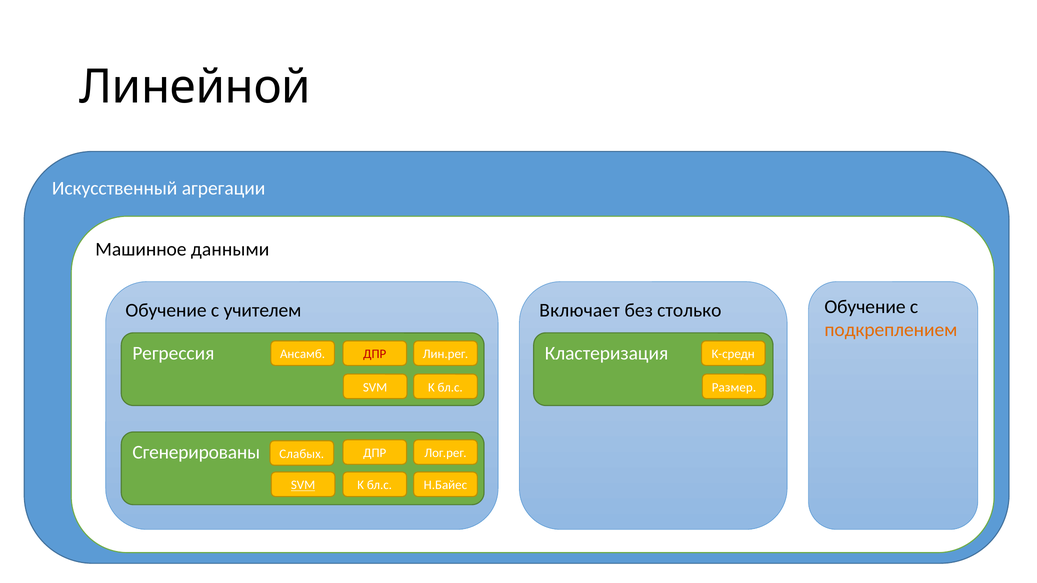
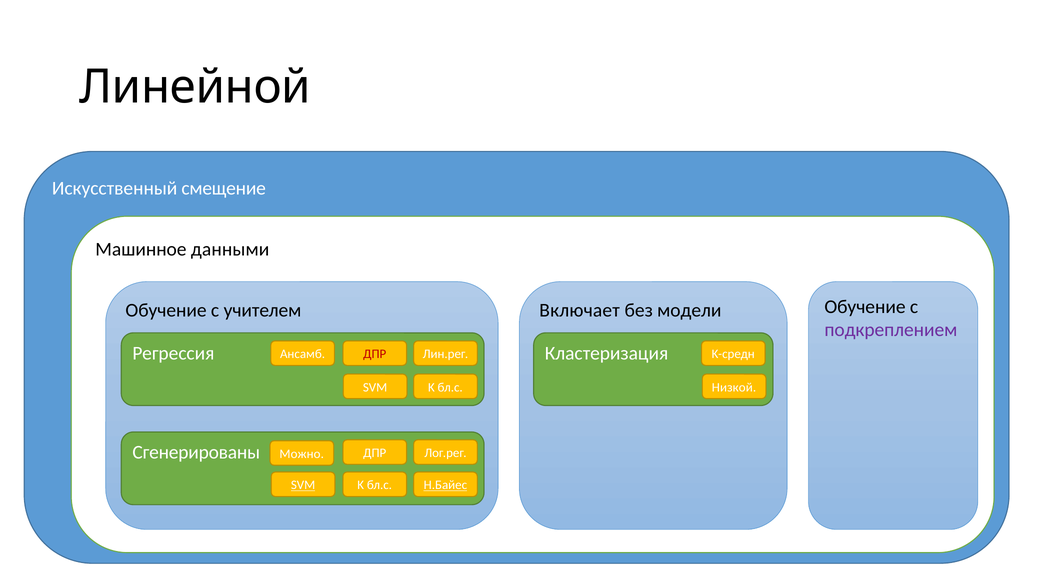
агрегации: агрегации -> смещение
столько: столько -> модели
подкреплением colour: orange -> purple
Размер: Размер -> Низкой
Слабых: Слабых -> Можно
Н.Байес underline: none -> present
